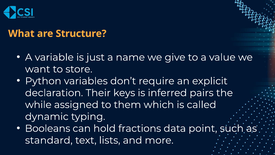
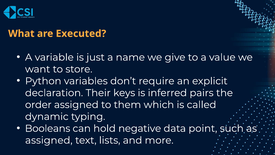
Structure: Structure -> Executed
while: while -> order
fractions: fractions -> negative
standard at (49, 140): standard -> assigned
